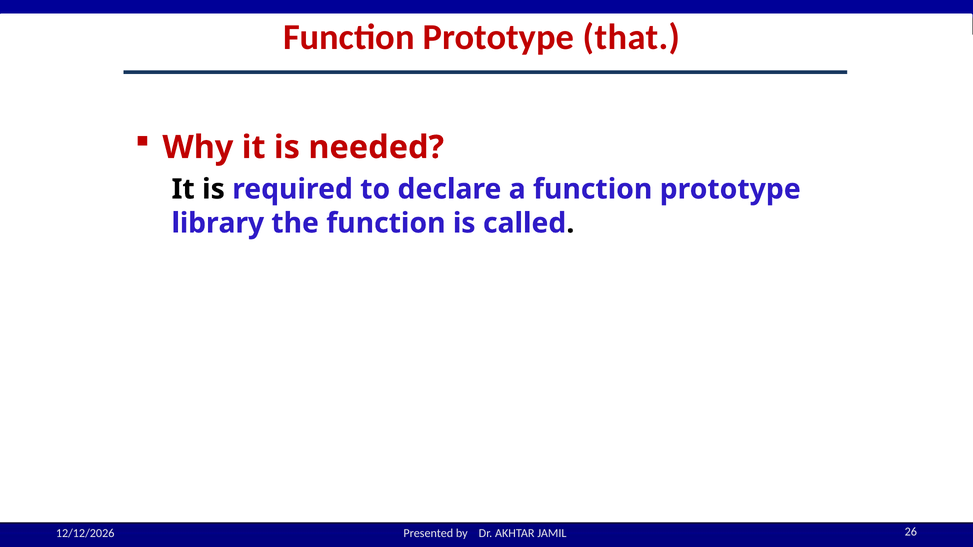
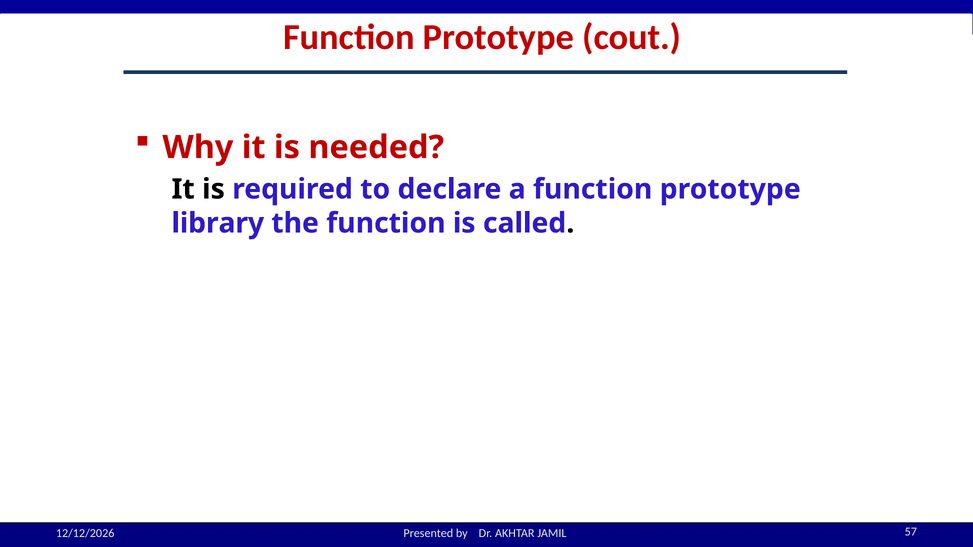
that: that -> cout
26: 26 -> 57
